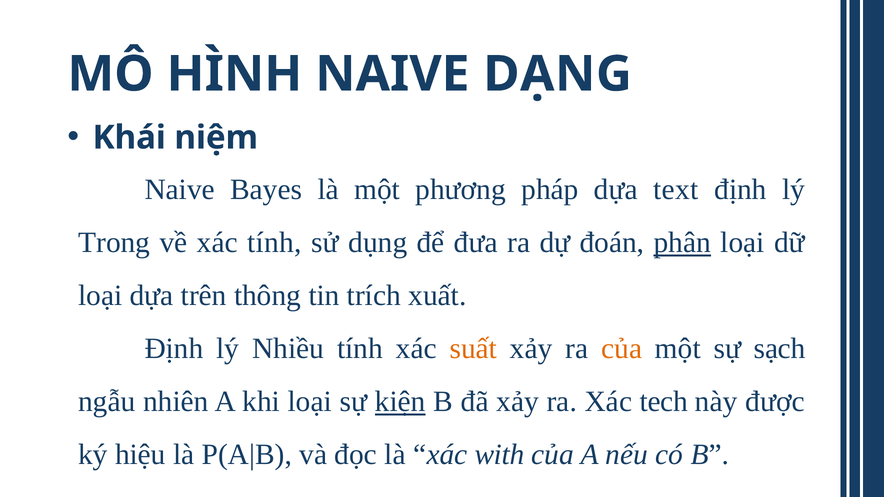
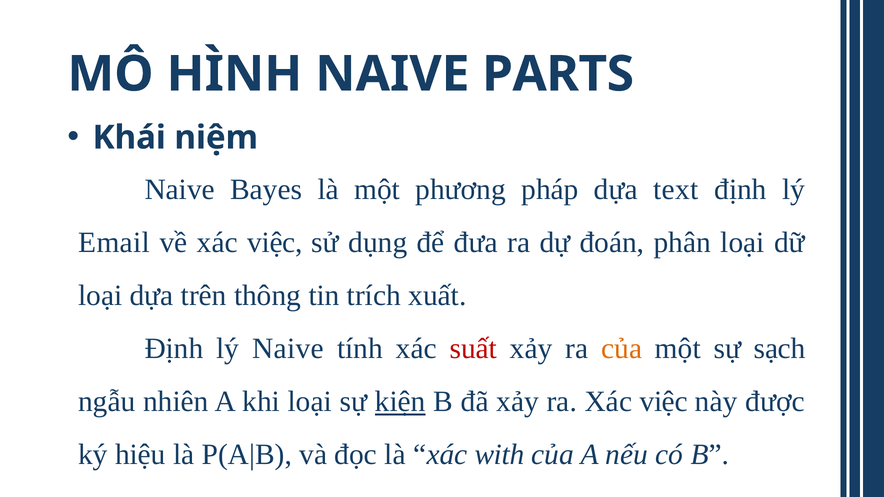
DẠNG: DẠNG -> PARTS
Trong: Trong -> Email
về xác tính: tính -> việc
phân underline: present -> none
lý Nhiều: Nhiều -> Naive
suất colour: orange -> red
ra Xác tech: tech -> việc
